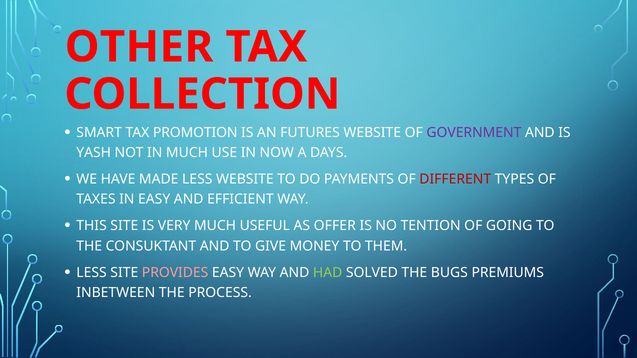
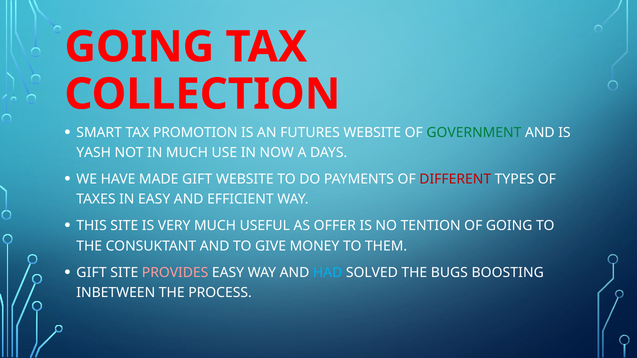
OTHER at (139, 47): OTHER -> GOING
GOVERNMENT colour: purple -> green
MADE LESS: LESS -> GIFT
LESS at (92, 273): LESS -> GIFT
HAD colour: light green -> light blue
PREMIUMS: PREMIUMS -> BOOSTING
